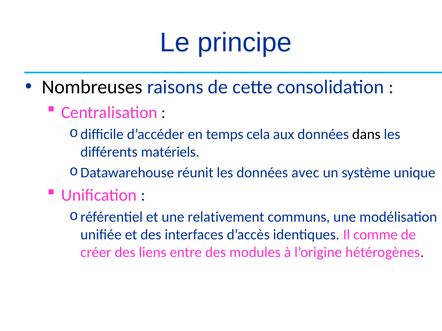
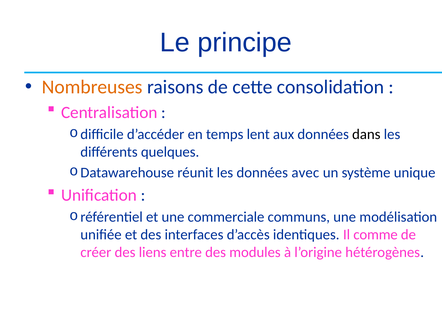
Nombreuses colour: black -> orange
cela: cela -> lent
matériels: matériels -> quelques
relativement: relativement -> commerciale
